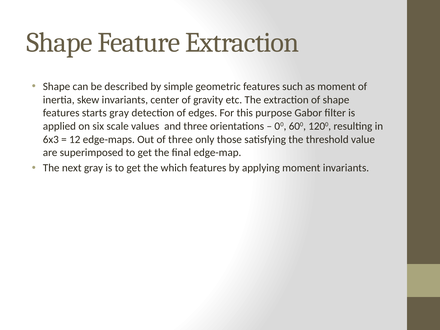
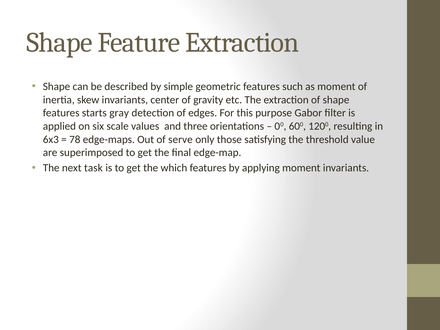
12: 12 -> 78
of three: three -> serve
next gray: gray -> task
